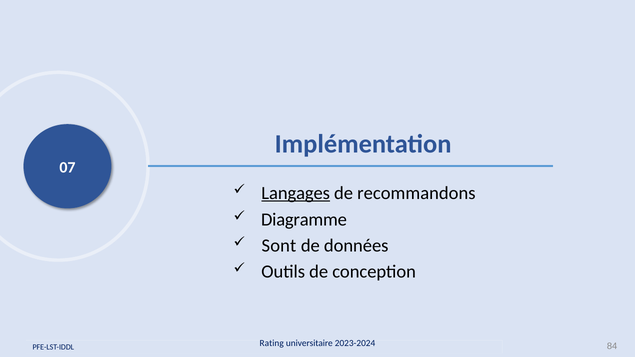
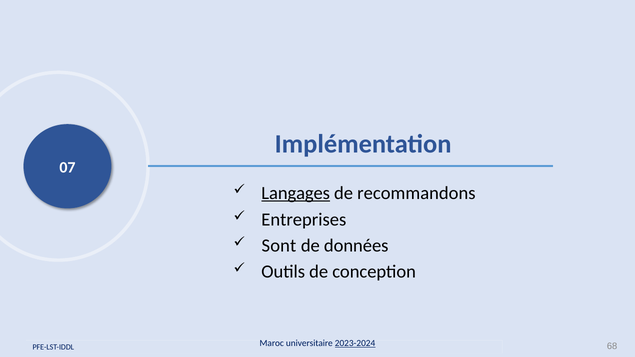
Diagramme: Diagramme -> Entreprises
Rating: Rating -> Maroc
2023-2024 underline: none -> present
84: 84 -> 68
